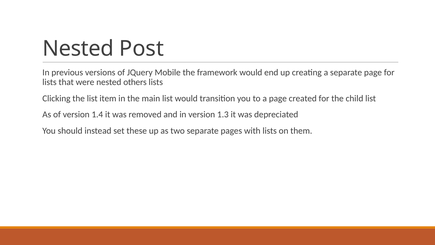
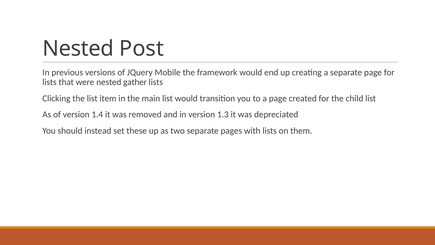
others: others -> gather
